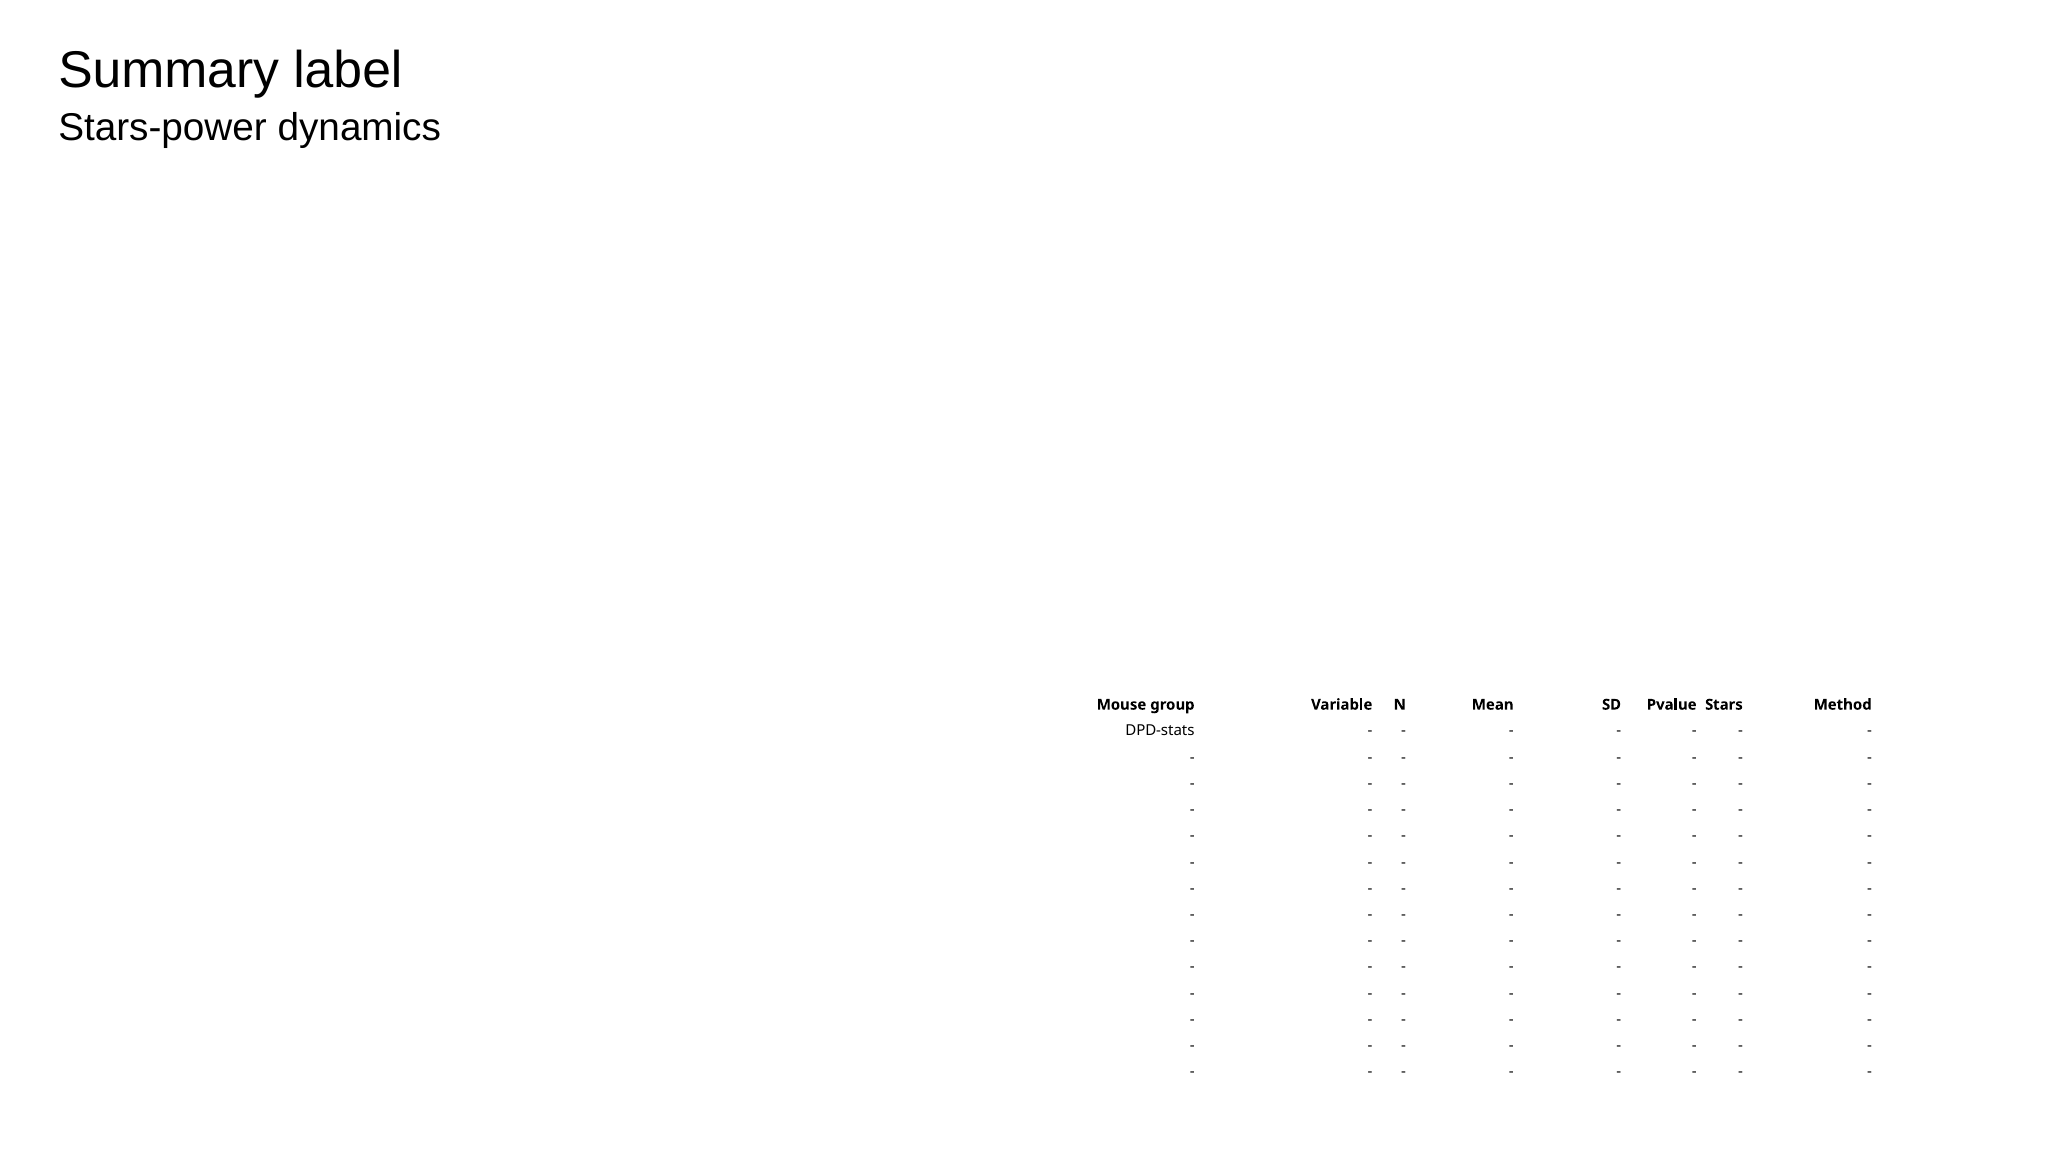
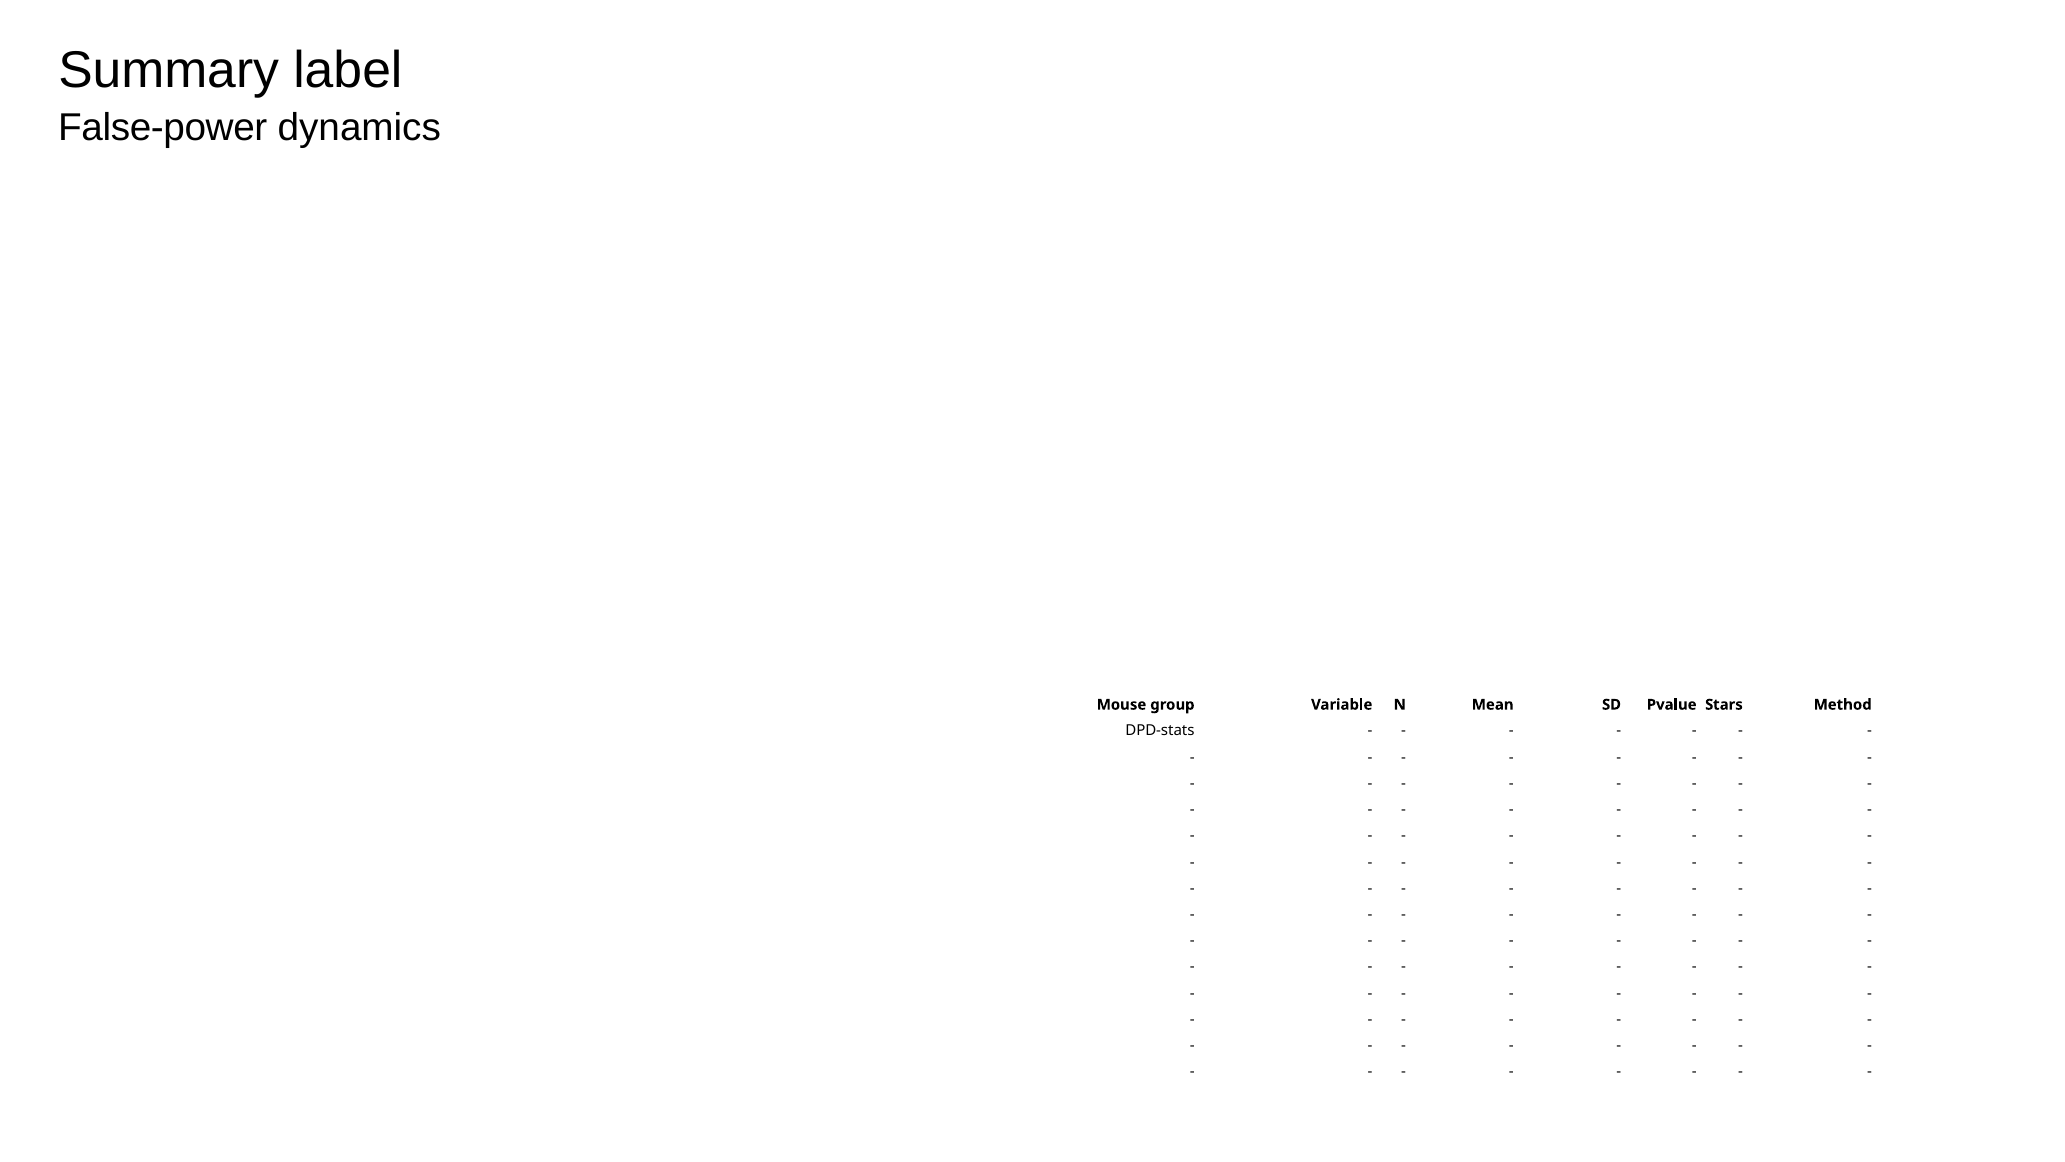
Stars-power: Stars-power -> False-power
